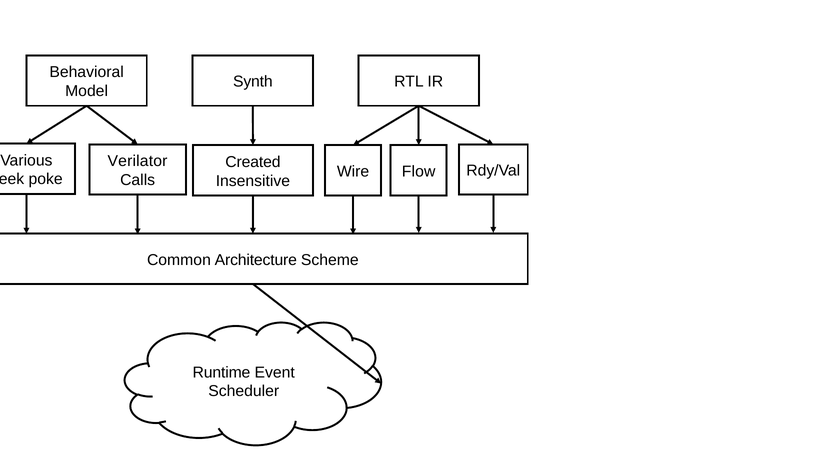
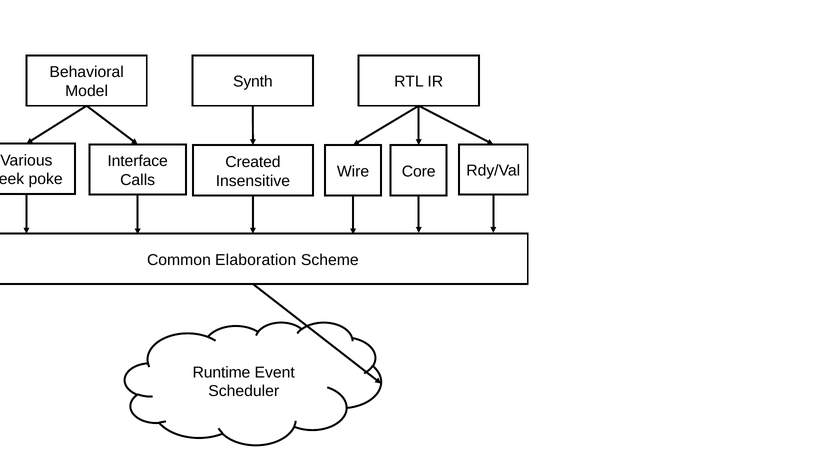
Verilator: Verilator -> Interface
Flow: Flow -> Core
Architecture: Architecture -> Elaboration
